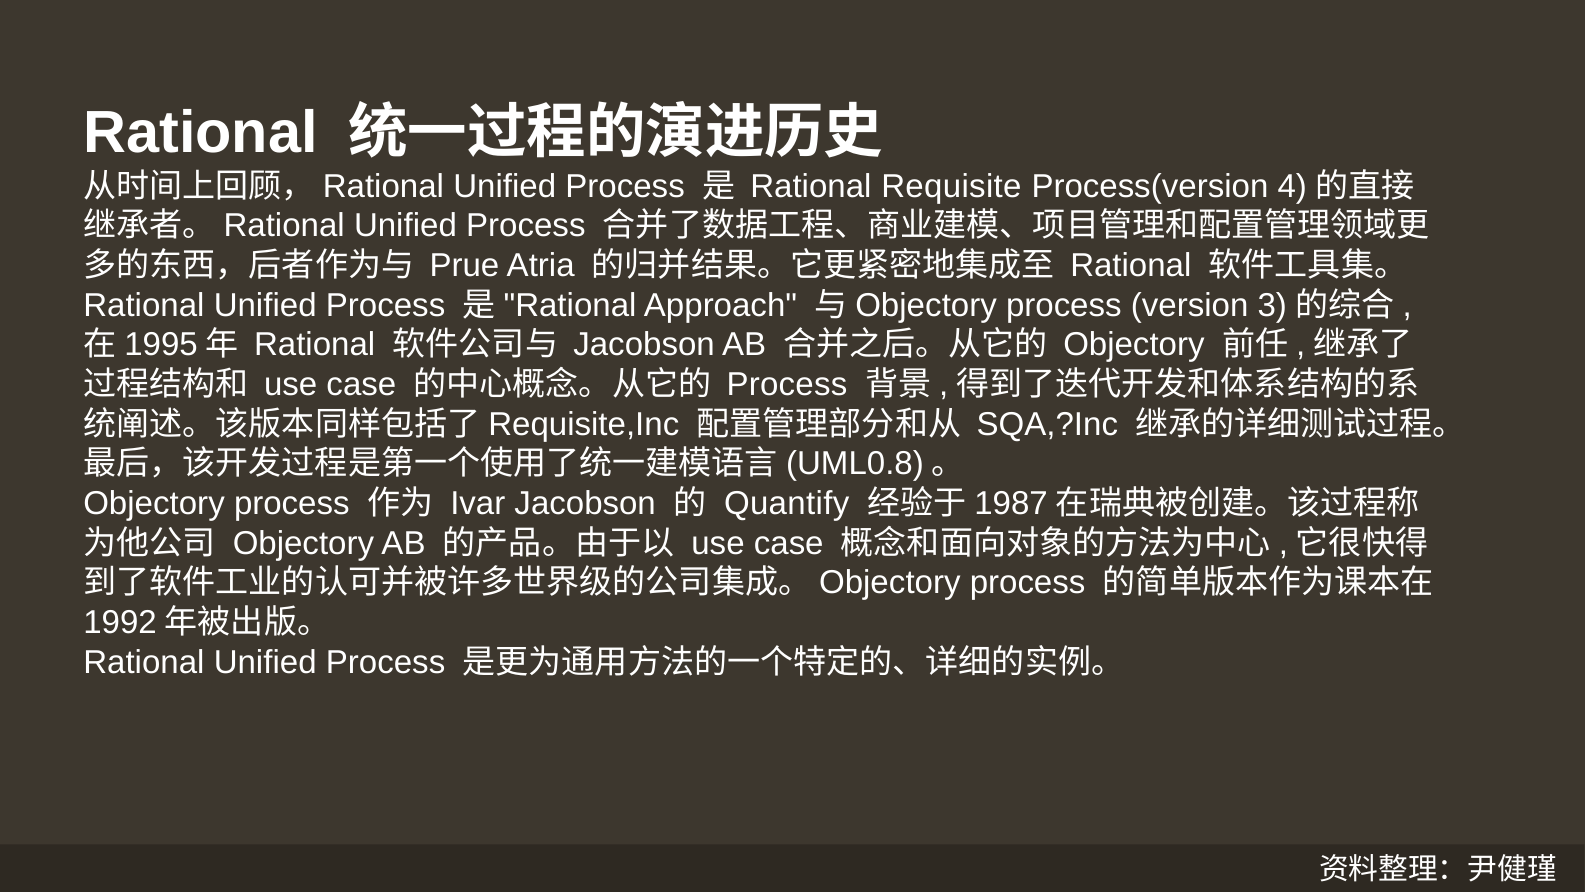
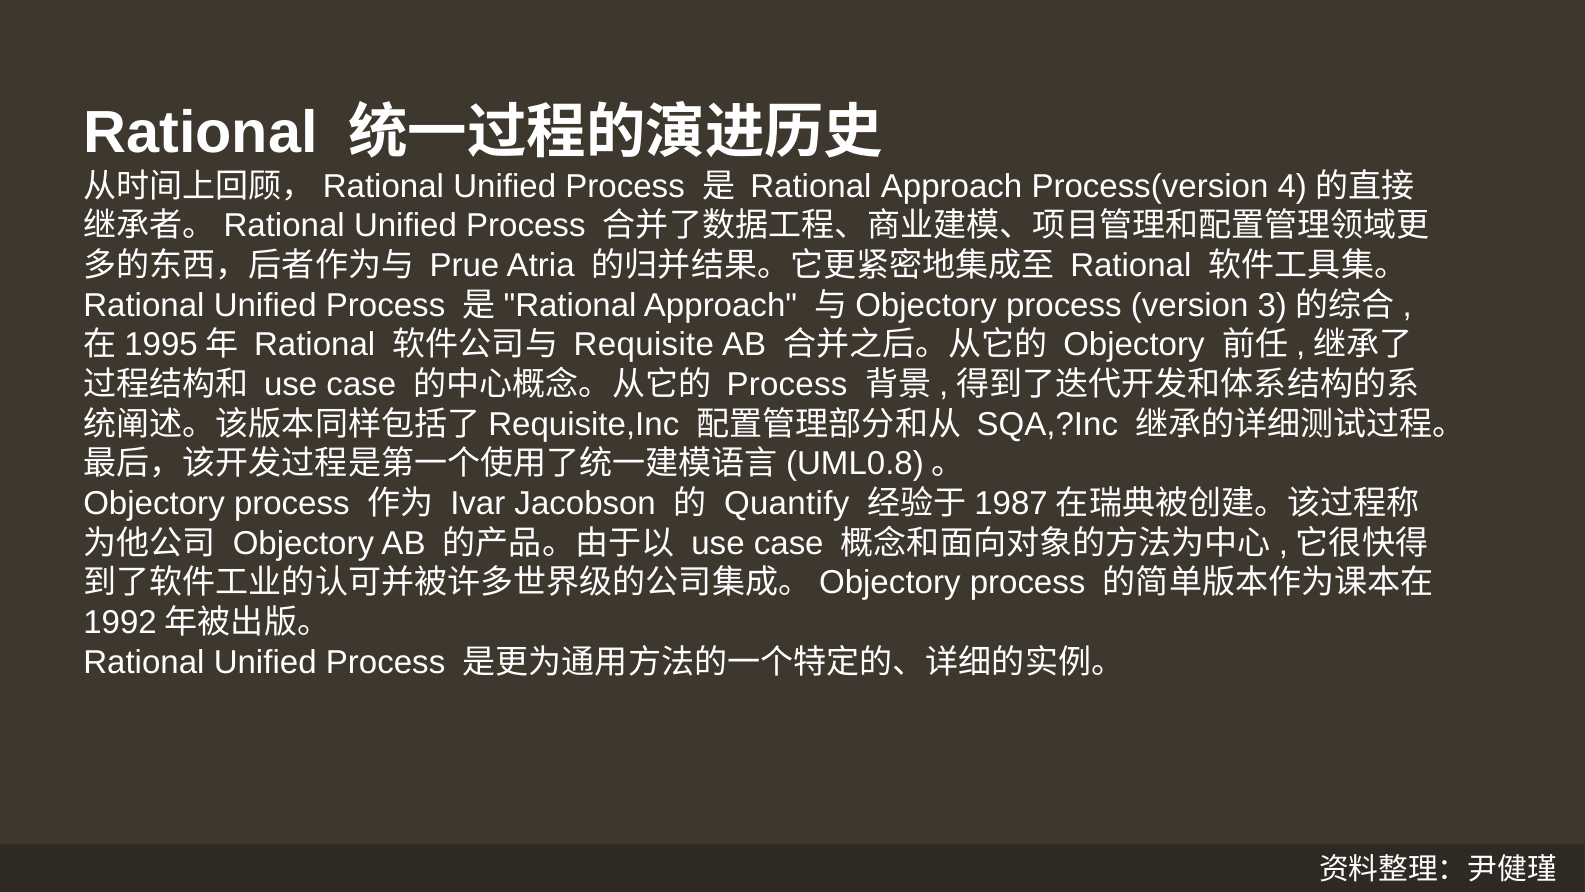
Rational Requisite: Requisite -> Approach
Jacobson at (644, 345): Jacobson -> Requisite
